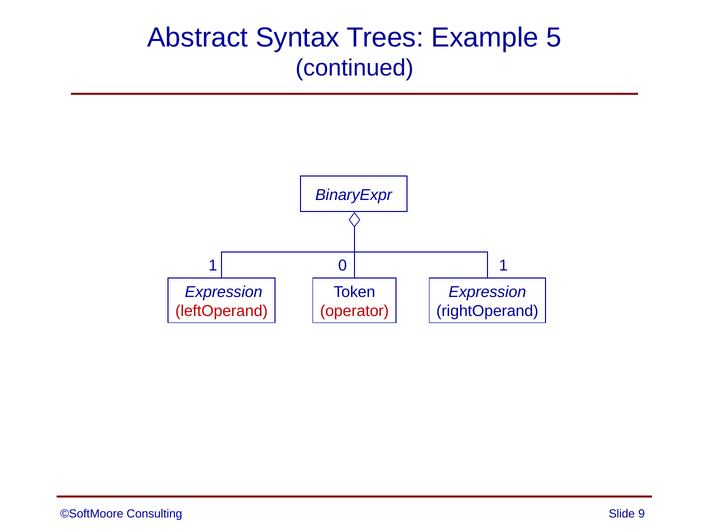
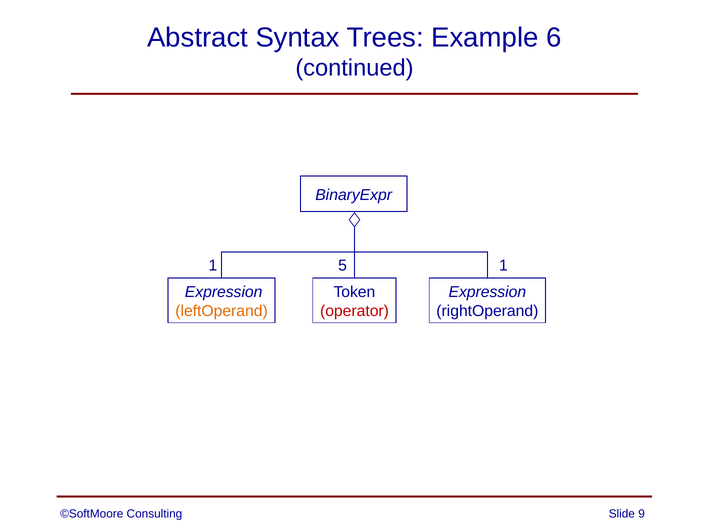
5: 5 -> 6
0: 0 -> 5
leftOperand colour: red -> orange
